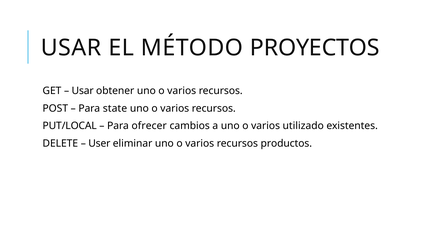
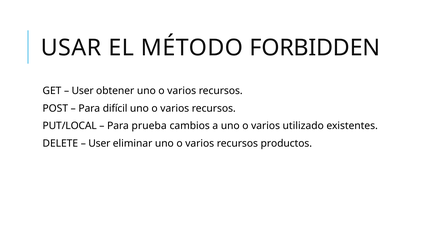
PROYECTOS: PROYECTOS -> FORBIDDEN
Usar at (83, 91): Usar -> User
state: state -> difícil
ofrecer: ofrecer -> prueba
